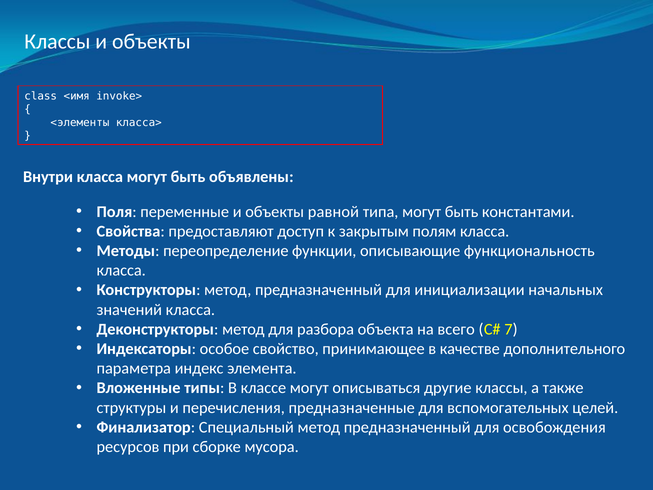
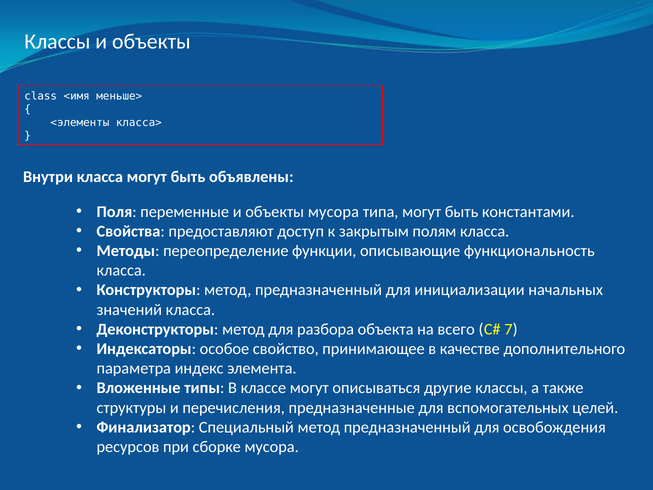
invoke>: invoke> -> меньше>
объекты равной: равной -> мусора
